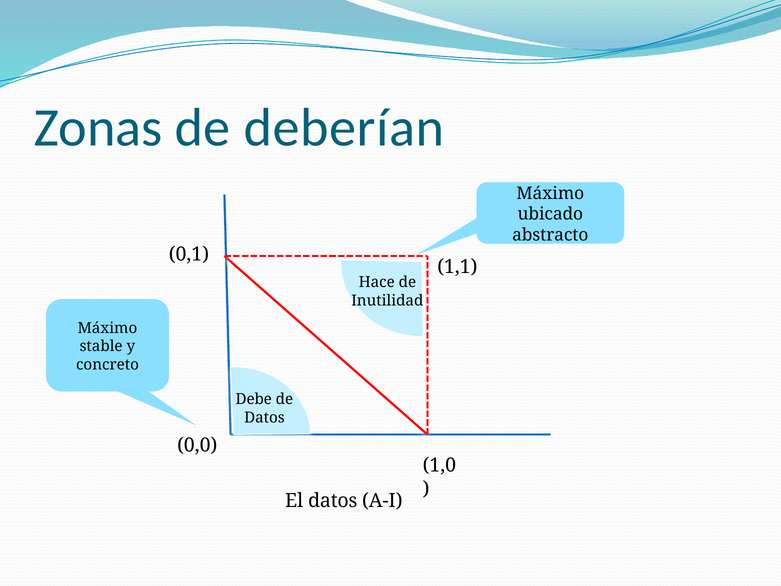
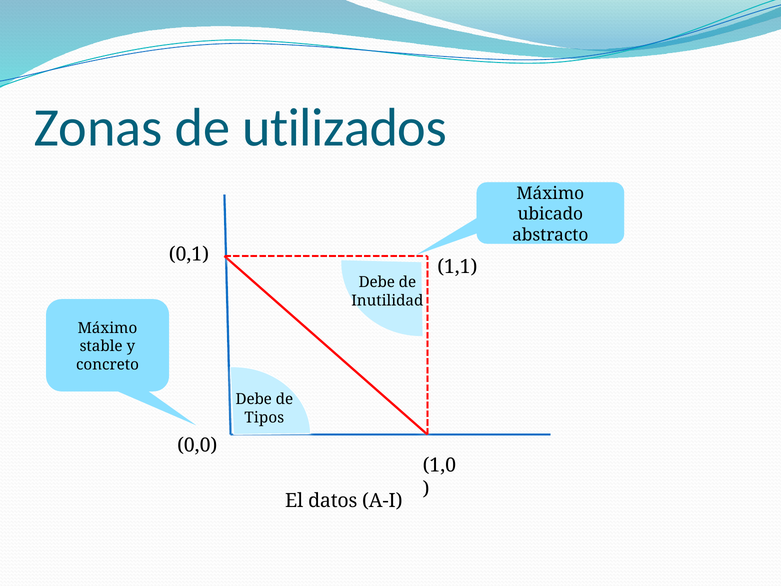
deberían: deberían -> utilizados
Hace at (377, 282): Hace -> Debe
Datos at (264, 417): Datos -> Tipos
